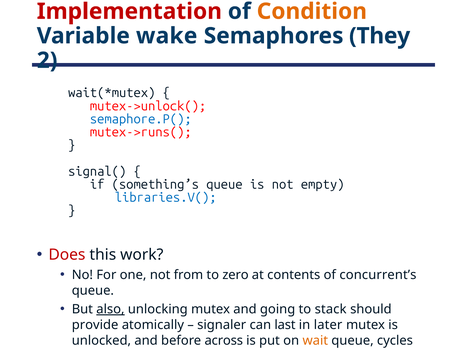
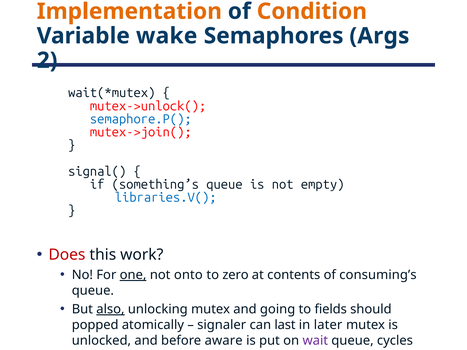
Implementation colour: red -> orange
They: They -> Args
mutex->runs(: mutex->runs( -> mutex->join(
one underline: none -> present
from: from -> onto
concurrent’s: concurrent’s -> consuming’s
stack: stack -> fields
provide: provide -> popped
across: across -> aware
wait colour: orange -> purple
